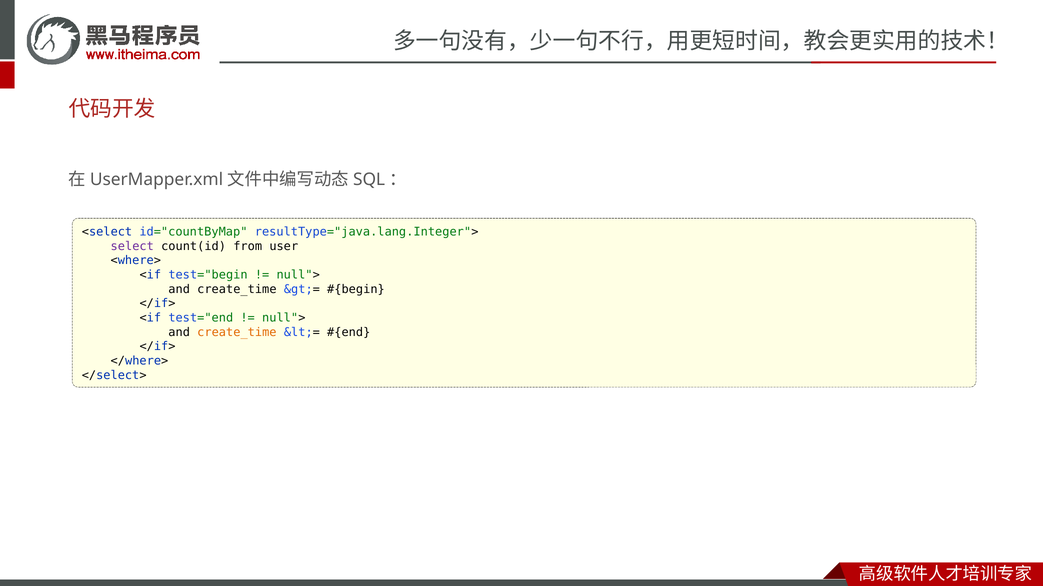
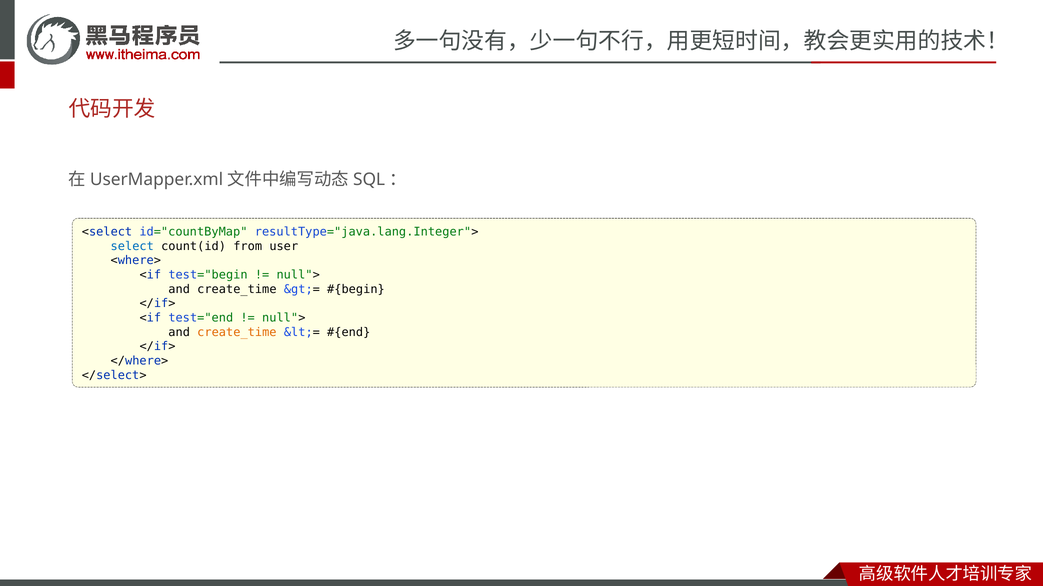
select colour: purple -> blue
